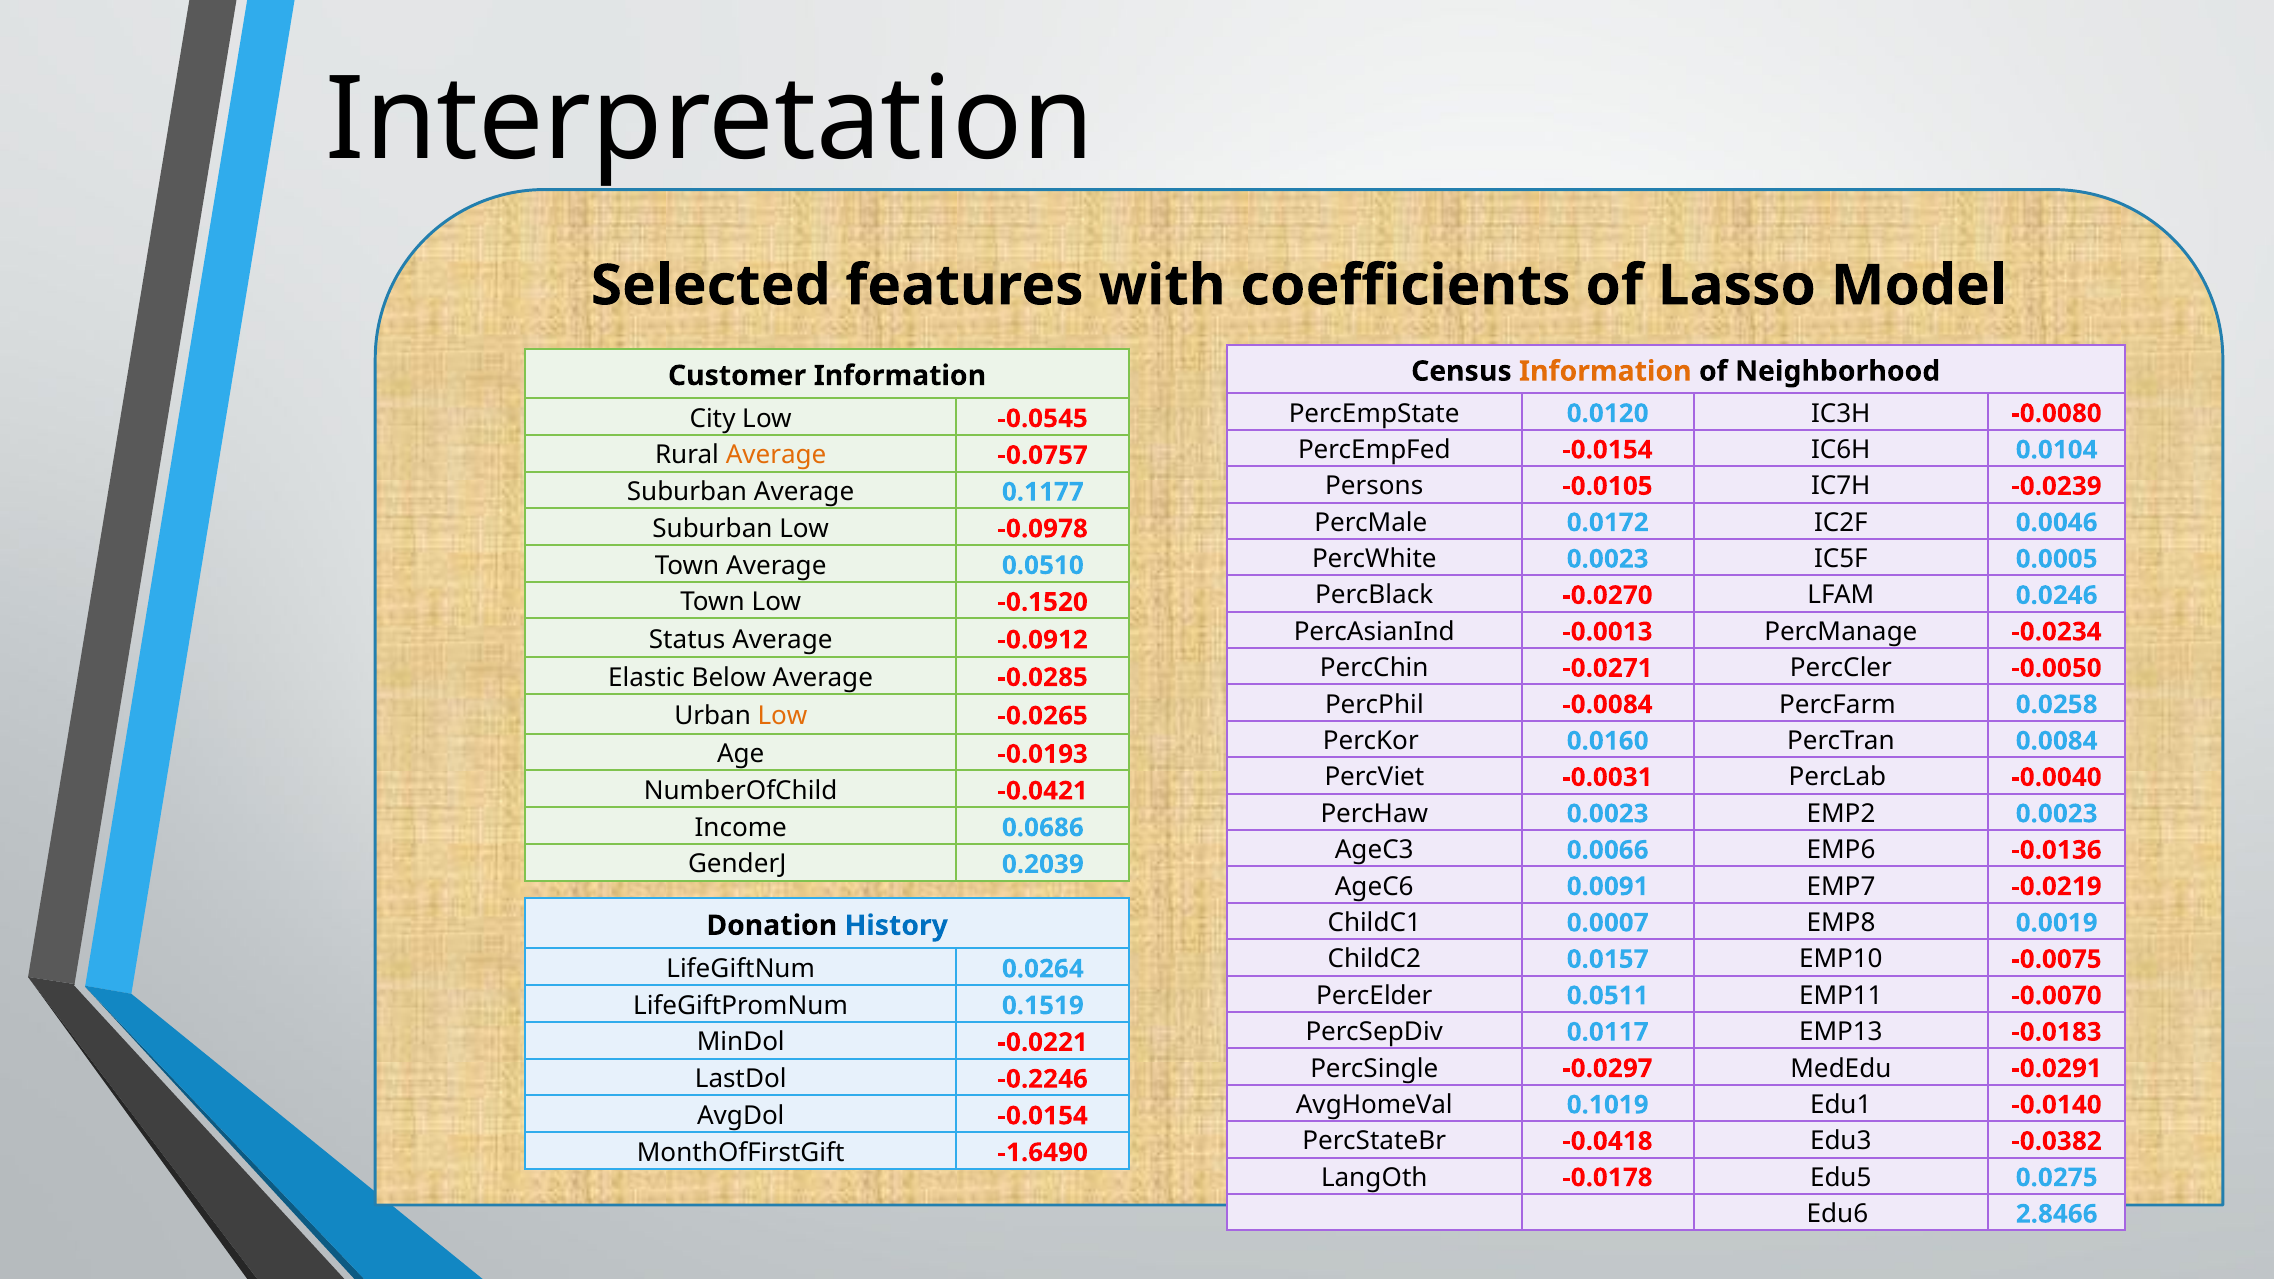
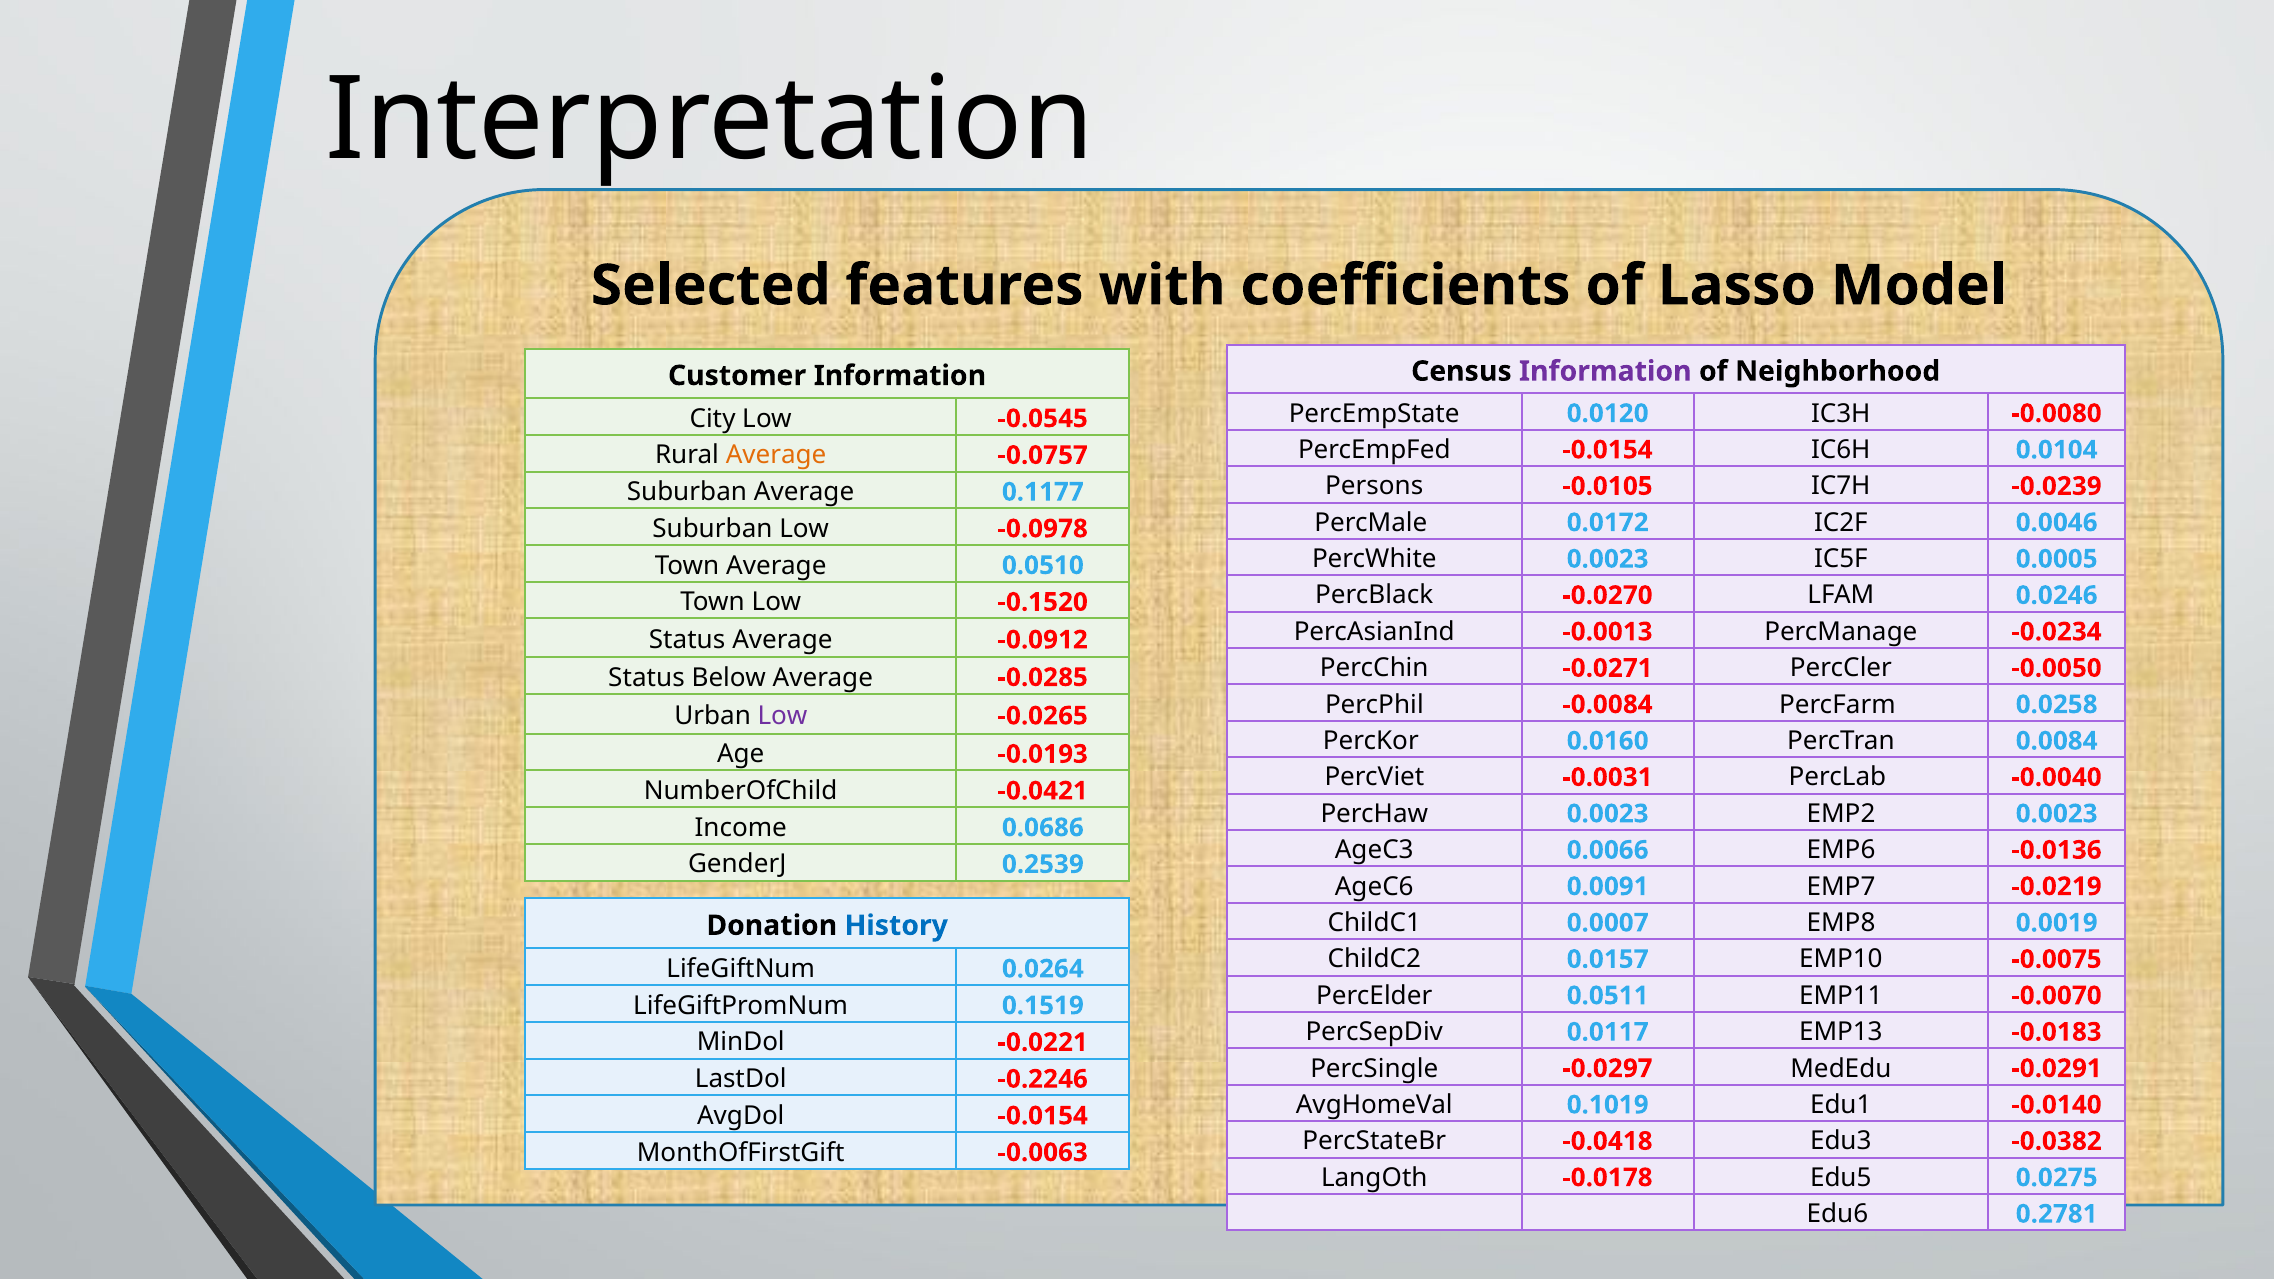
Information at (1605, 371) colour: orange -> purple
Elastic at (647, 677): Elastic -> Status
Low at (783, 716) colour: orange -> purple
0.2039: 0.2039 -> 0.2539
-1.6490: -1.6490 -> -0.0063
2.8466: 2.8466 -> 0.2781
